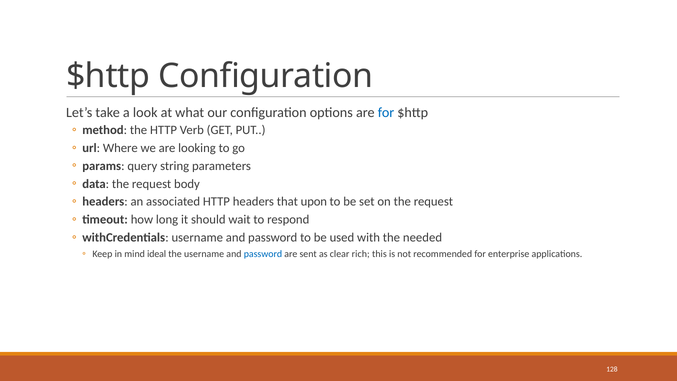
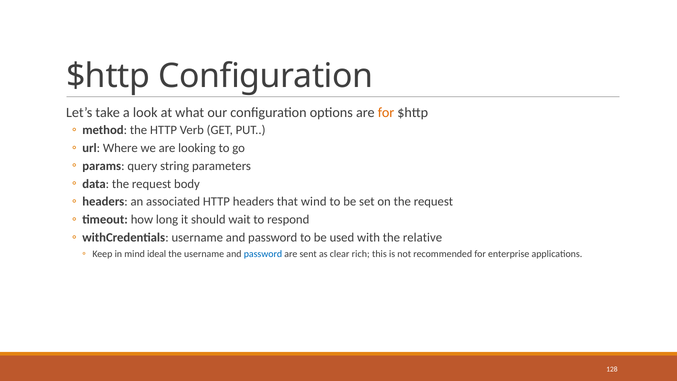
for at (386, 113) colour: blue -> orange
upon: upon -> wind
needed: needed -> relative
